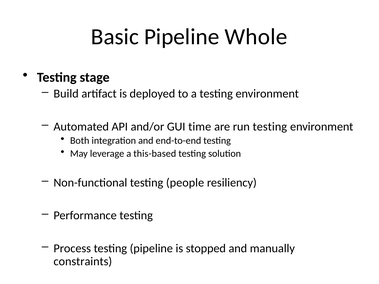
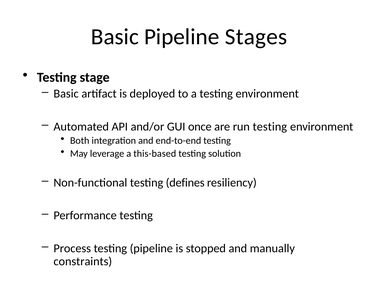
Whole: Whole -> Stages
Build at (66, 94): Build -> Basic
time: time -> once
people: people -> defines
